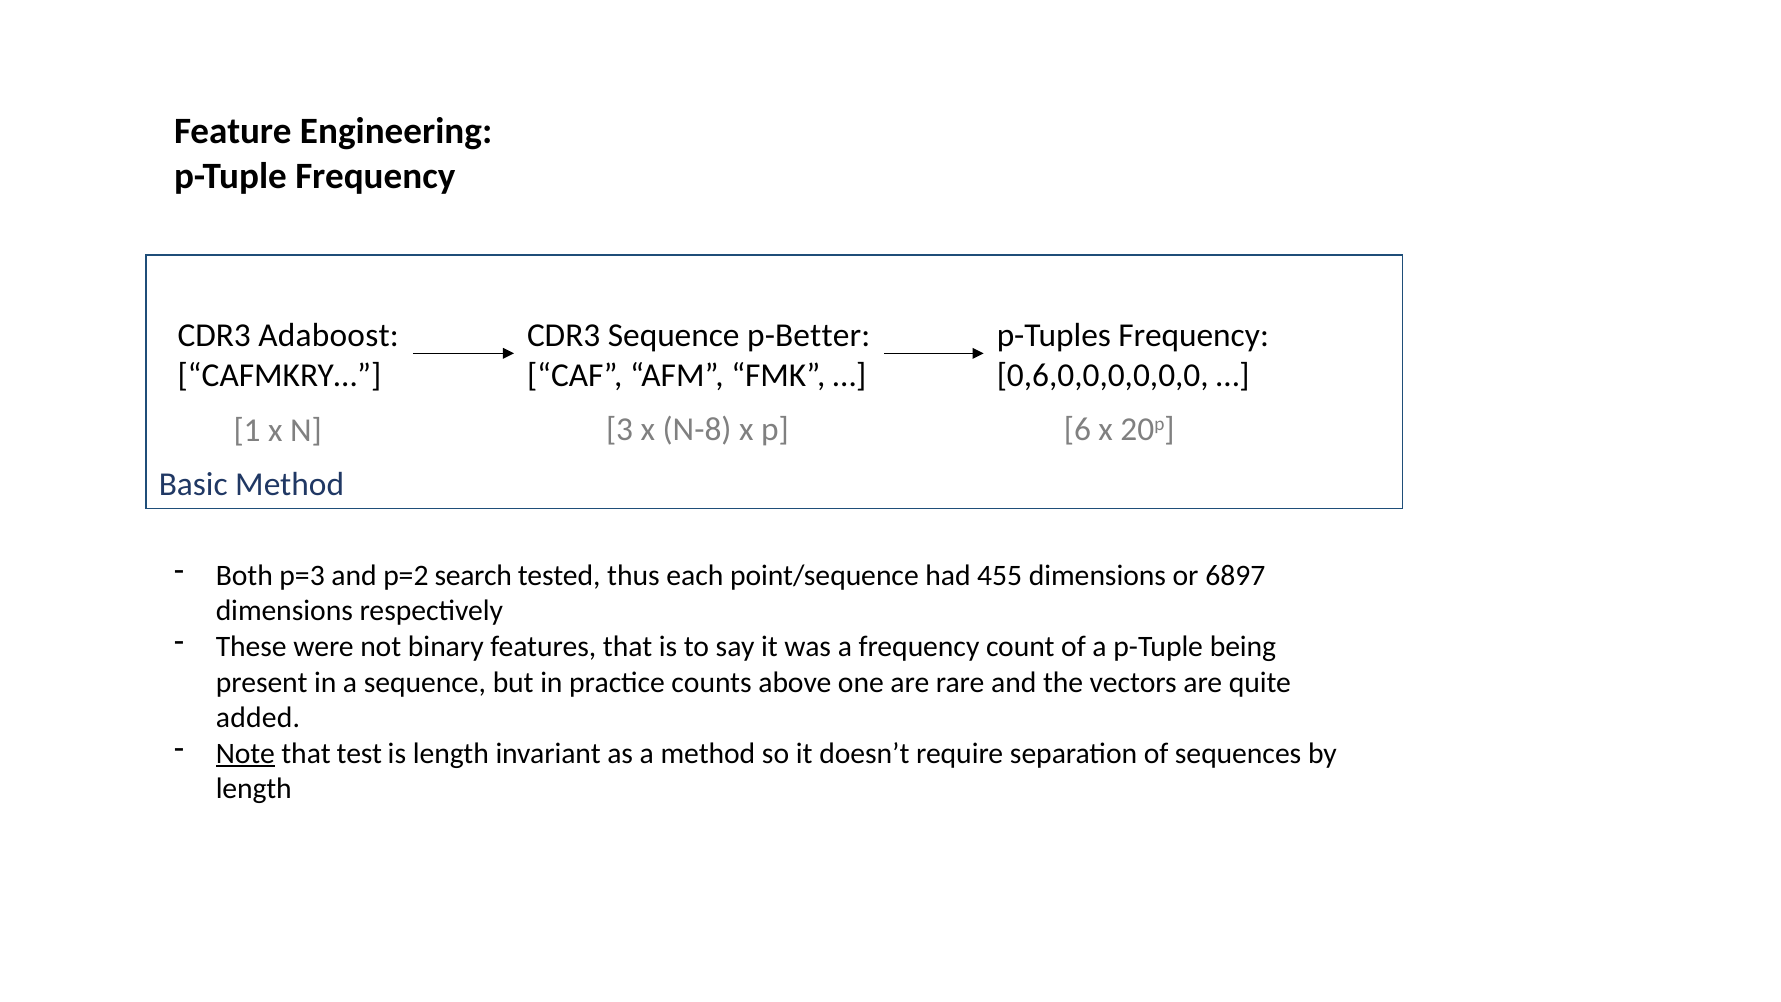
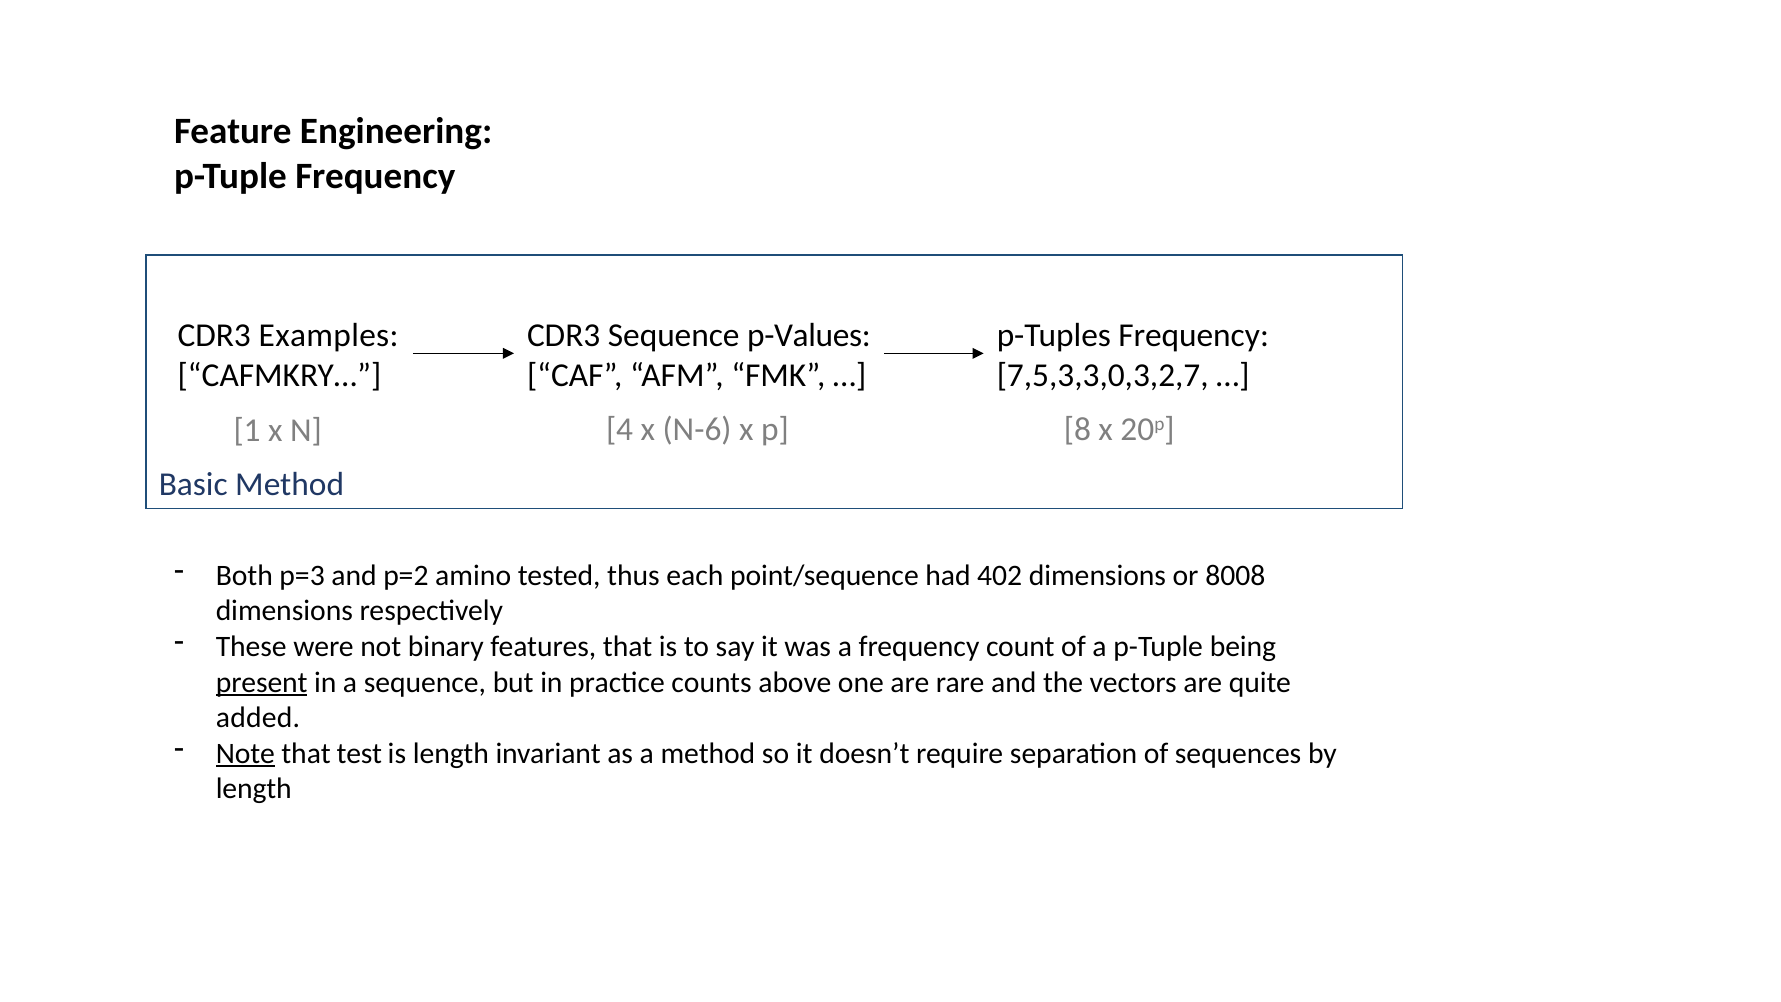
Adaboost: Adaboost -> Examples
p-Better: p-Better -> p-Values
0,6,0,0,0,0,0,0: 0,6,0,0,0,0,0,0 -> 7,5,3,3,0,3,2,7
6: 6 -> 8
3: 3 -> 4
N-8: N-8 -> N-6
search: search -> amino
455: 455 -> 402
6897: 6897 -> 8008
present underline: none -> present
